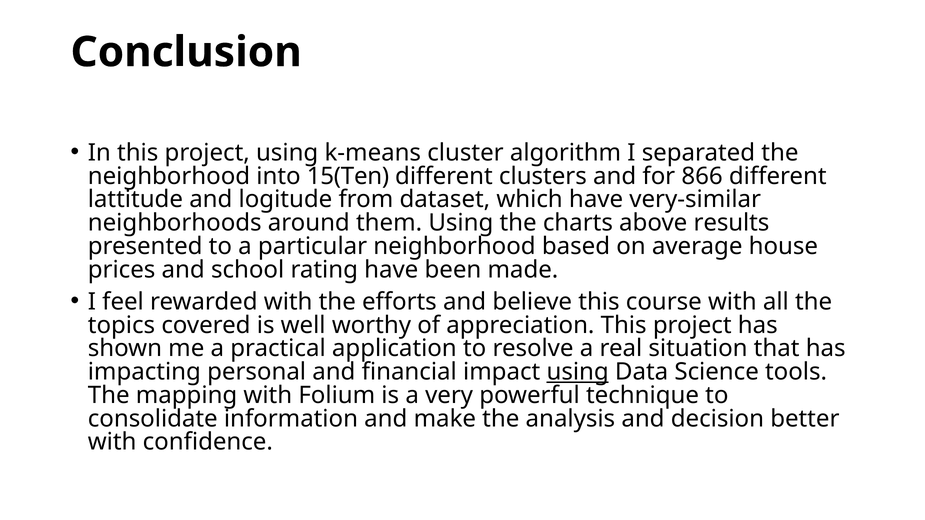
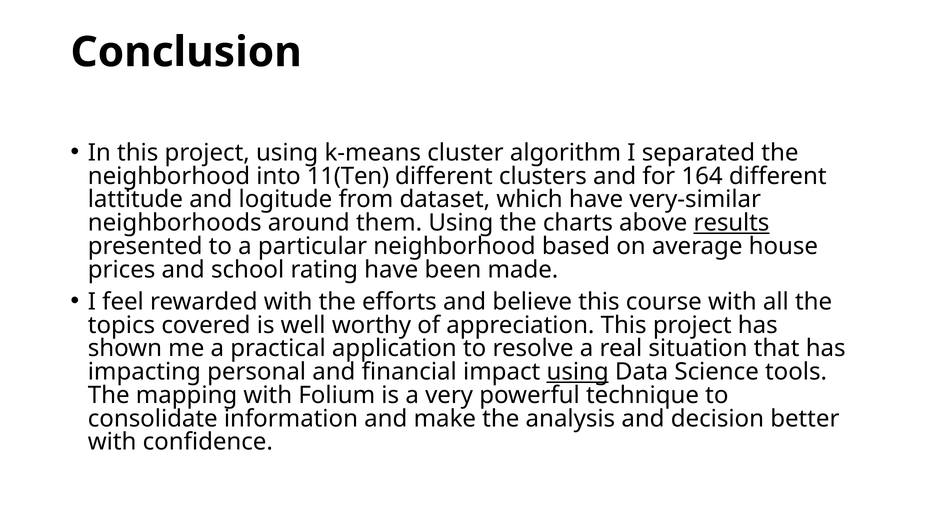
15(Ten: 15(Ten -> 11(Ten
866: 866 -> 164
results underline: none -> present
